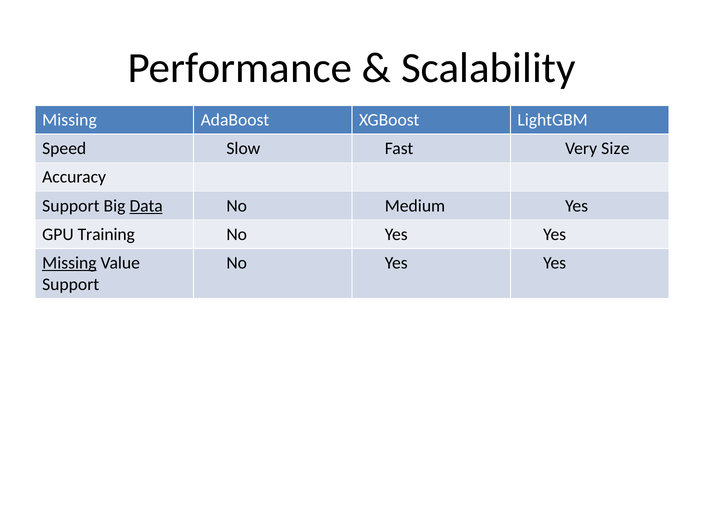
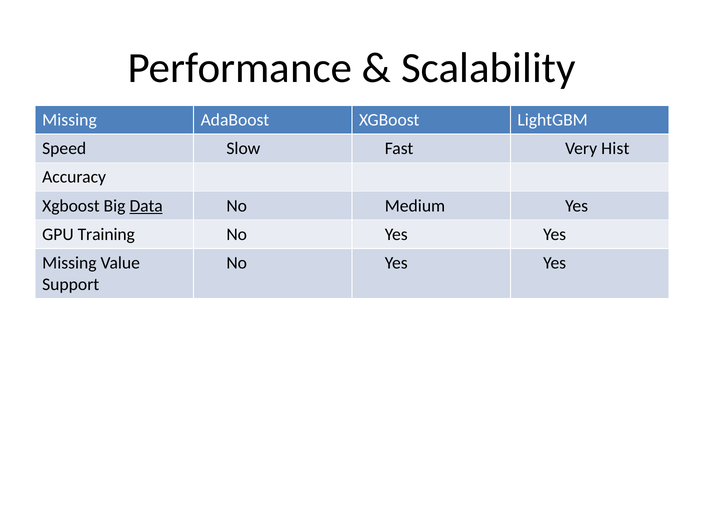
Size: Size -> Hist
Support at (71, 206): Support -> Xgboost
Missing at (69, 263) underline: present -> none
